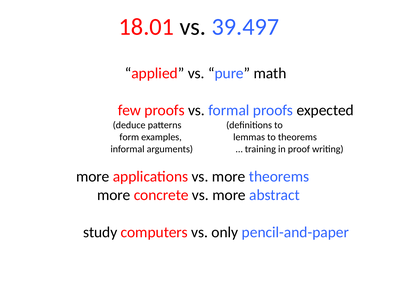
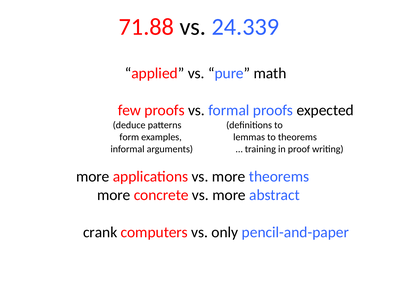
18.01: 18.01 -> 71.88
39.497: 39.497 -> 24.339
study: study -> crank
